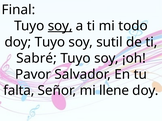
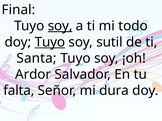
Tuyo at (50, 42) underline: none -> present
Sabré: Sabré -> Santa
Pavor: Pavor -> Ardor
llene: llene -> dura
